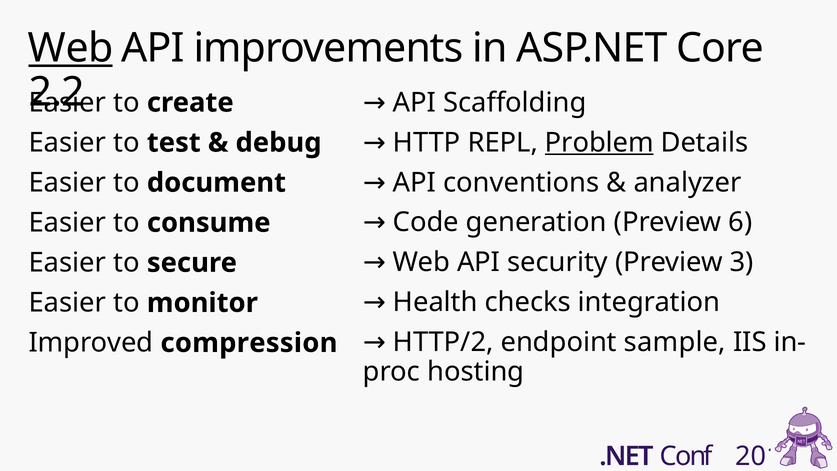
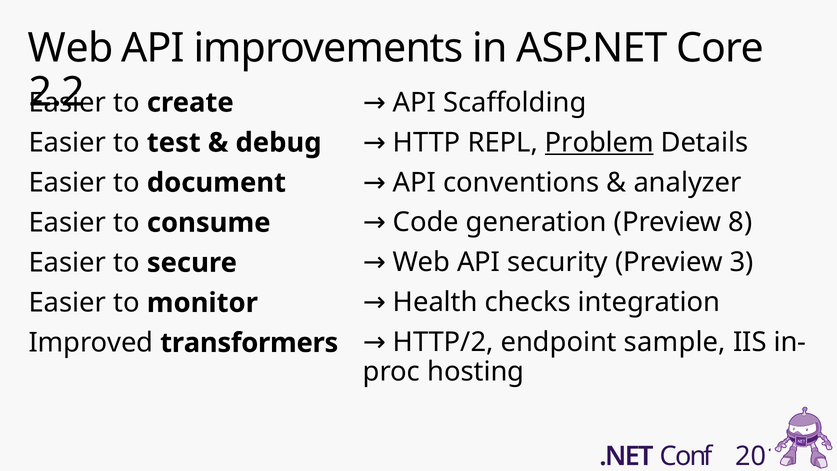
Web at (71, 48) underline: present -> none
6: 6 -> 8
compression: compression -> transformers
